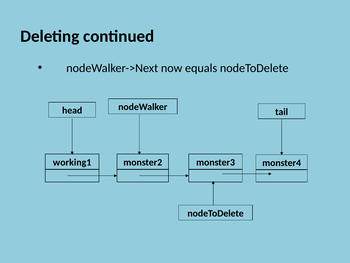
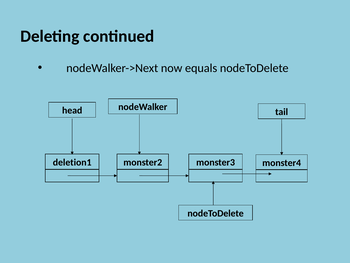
working1: working1 -> deletion1
